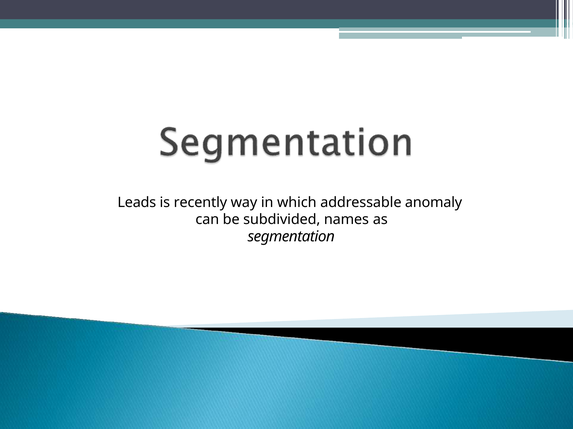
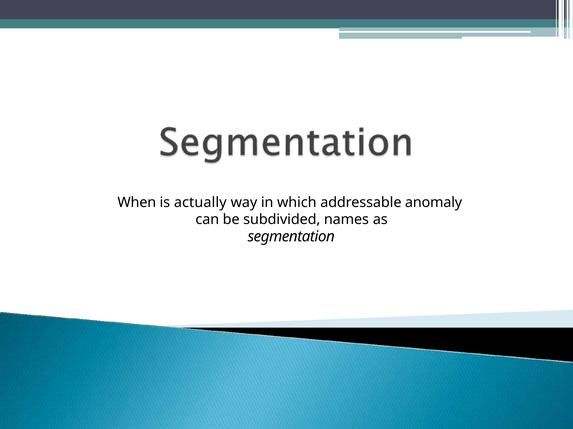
Leads: Leads -> When
recently: recently -> actually
